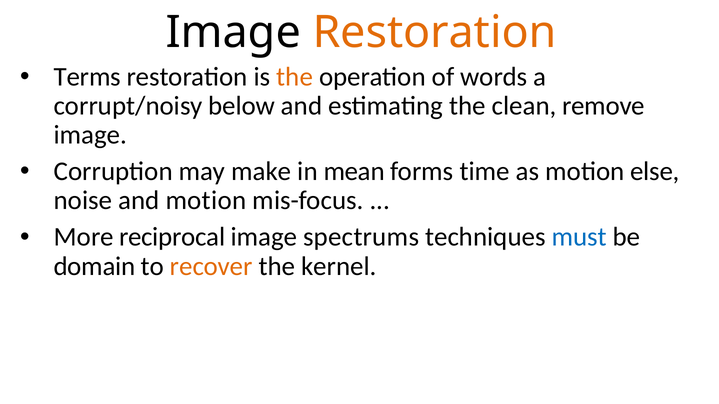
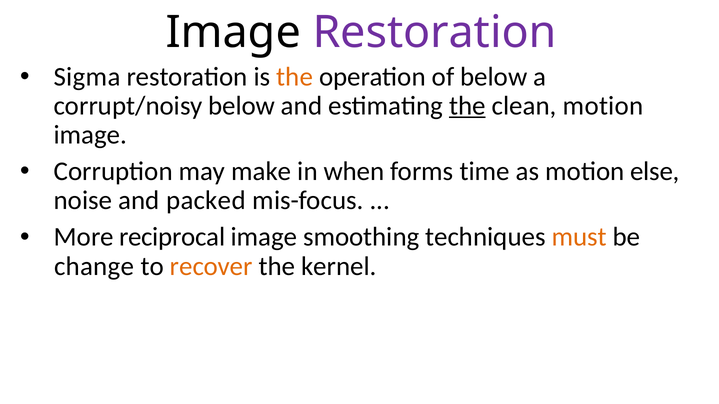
Restoration at (435, 32) colour: orange -> purple
Terms: Terms -> Sigma
of words: words -> below
the at (467, 106) underline: none -> present
clean remove: remove -> motion
mean: mean -> when
and motion: motion -> packed
spectrums: spectrums -> smoothing
must colour: blue -> orange
domain: domain -> change
